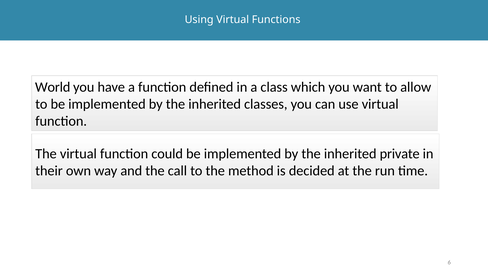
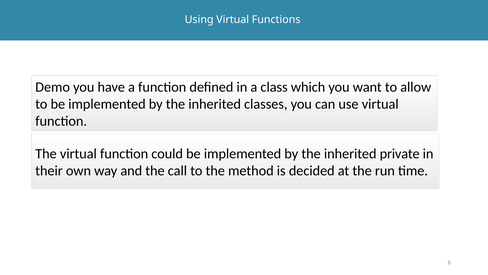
World: World -> Demo
